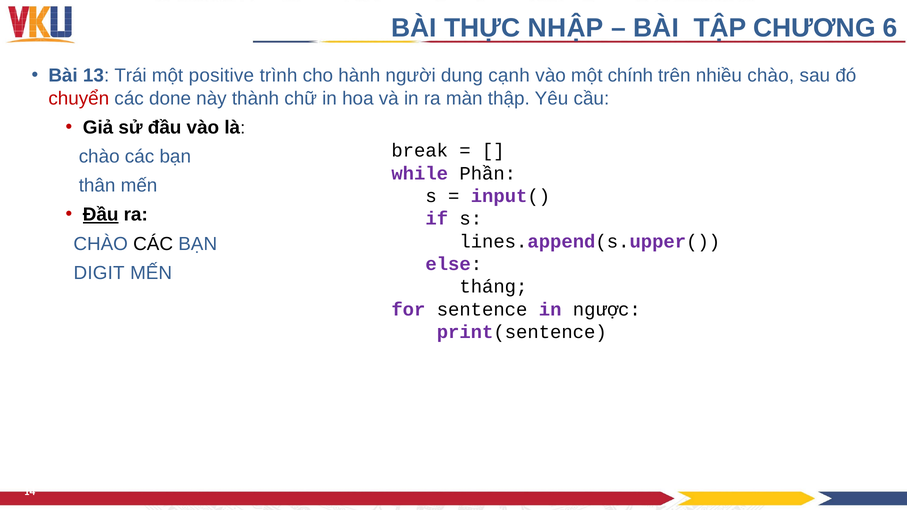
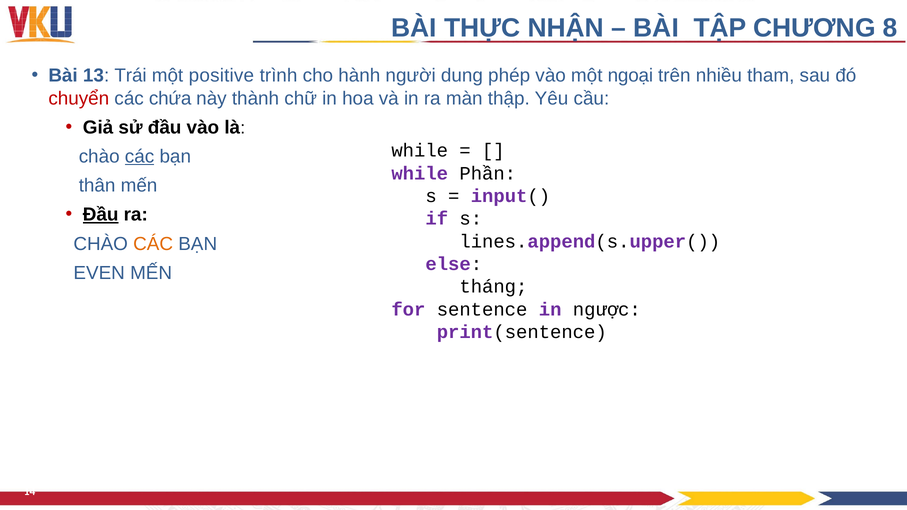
NHẬP: NHẬP -> NHẬN
6: 6 -> 8
cạnh: cạnh -> phép
chính: chính -> ngoại
nhiều chào: chào -> tham
done: done -> chứa
break at (420, 151): break -> while
các at (140, 157) underline: none -> present
CÁC at (153, 244) colour: black -> orange
DIGIT: DIGIT -> EVEN
